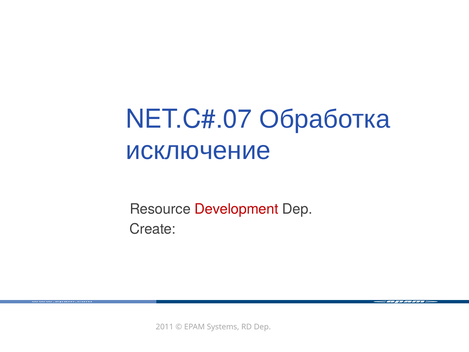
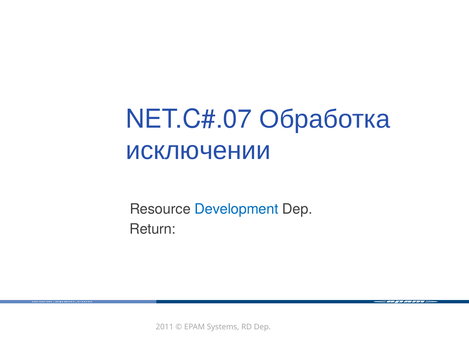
исключение: исключение -> исключении
Development colour: red -> blue
Create: Create -> Return
